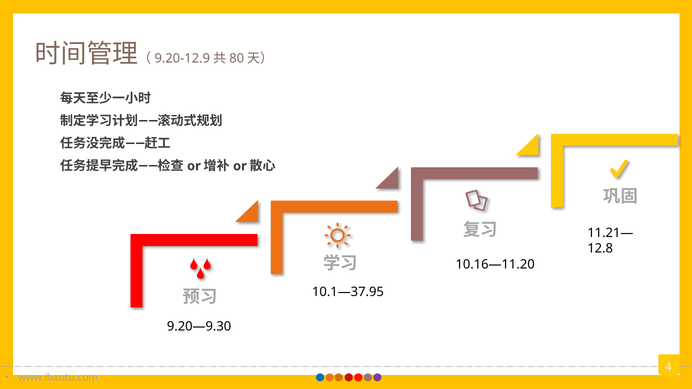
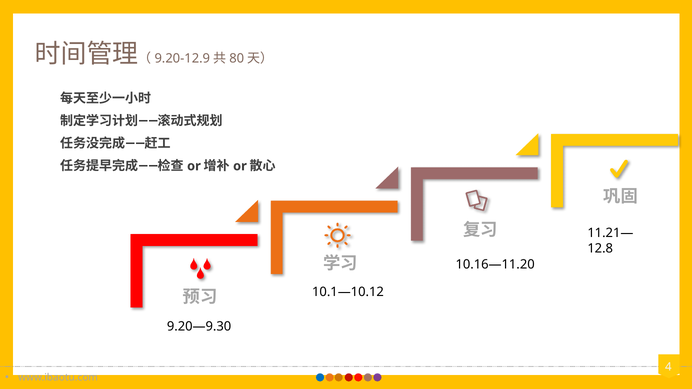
10.1—37.95: 10.1—37.95 -> 10.1—10.12
